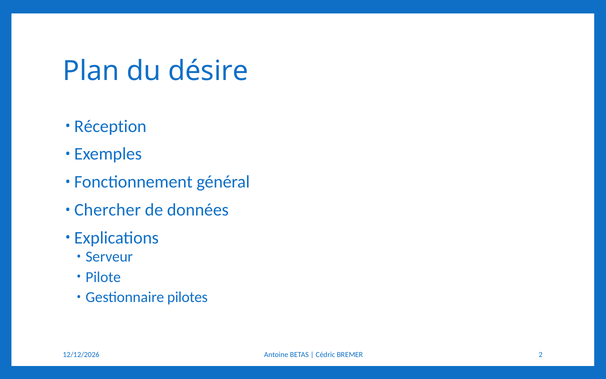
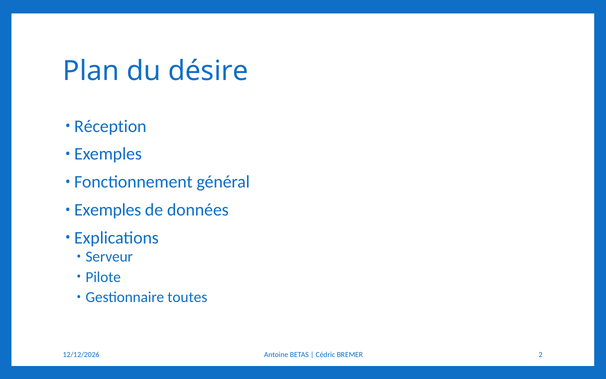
Chercher at (108, 210): Chercher -> Exemples
pilotes: pilotes -> toutes
